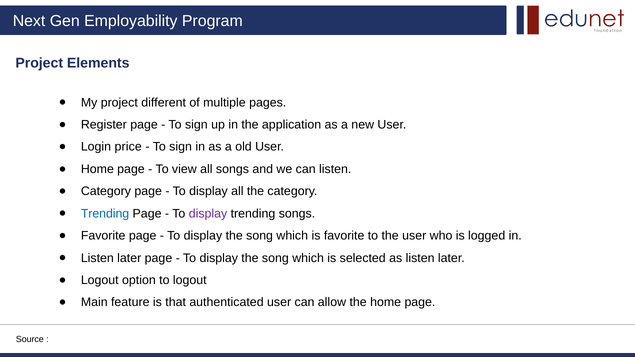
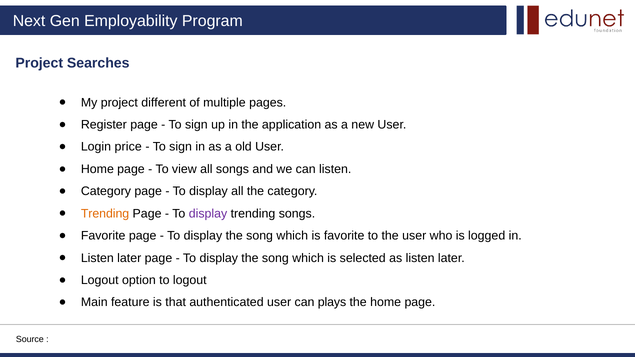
Elements: Elements -> Searches
Trending at (105, 214) colour: blue -> orange
allow: allow -> plays
